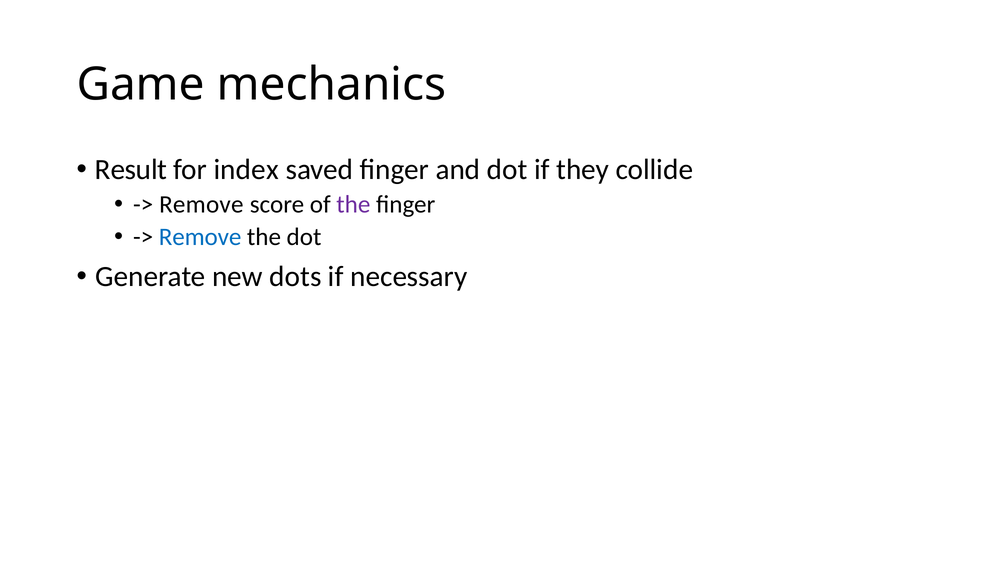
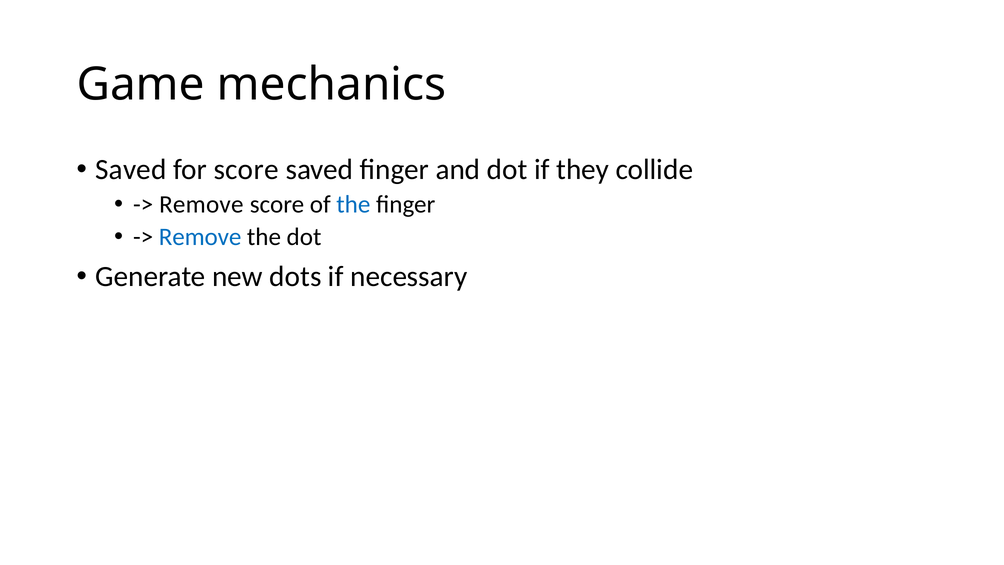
Result at (131, 170): Result -> Saved
for index: index -> score
the at (353, 204) colour: purple -> blue
